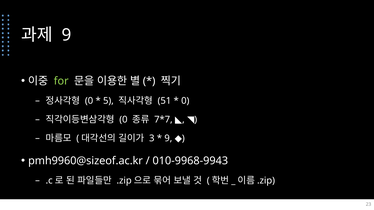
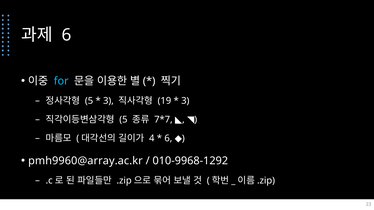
9 at (66, 35): 9 -> 6
for colour: light green -> light blue
0 at (89, 101): 0 -> 5
5 at (108, 101): 5 -> 3
51: 51 -> 19
0 at (185, 101): 0 -> 3
0 at (123, 120): 0 -> 5
3: 3 -> 4
9 at (168, 138): 9 -> 6
pmh9960@sizeof.ac.kr: pmh9960@sizeof.ac.kr -> pmh9960@array.ac.kr
010-9968-9943: 010-9968-9943 -> 010-9968-1292
